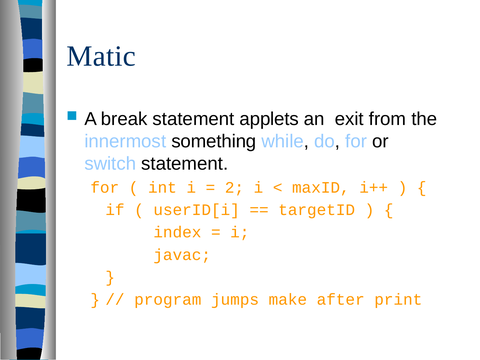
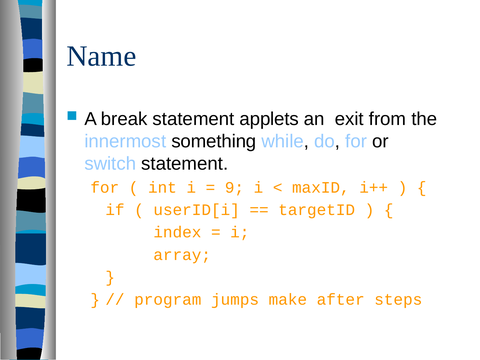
Matic: Matic -> Name
2: 2 -> 9
javac: javac -> array
print: print -> steps
